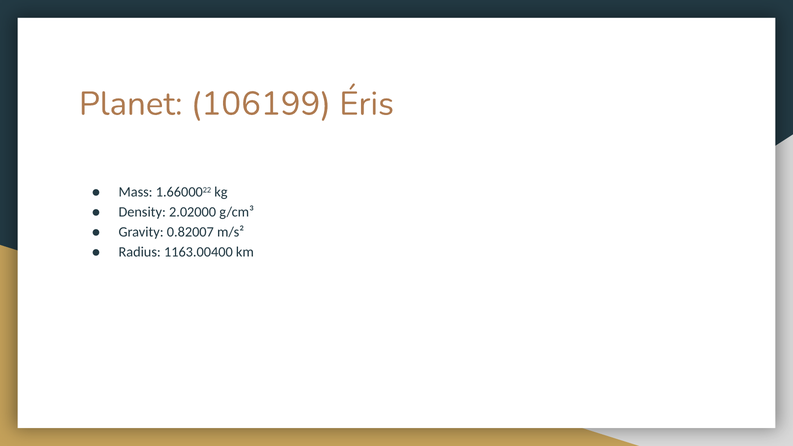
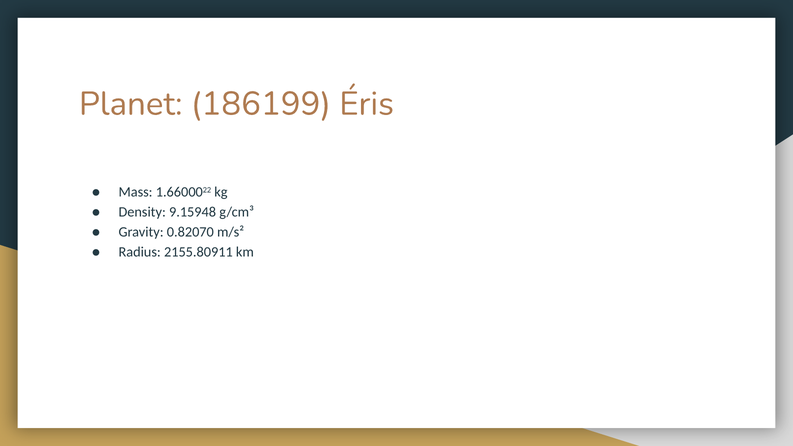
106199: 106199 -> 186199
2.02000: 2.02000 -> 9.15948
0.82007: 0.82007 -> 0.82070
1163.00400: 1163.00400 -> 2155.80911
